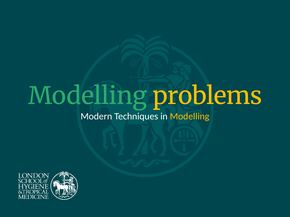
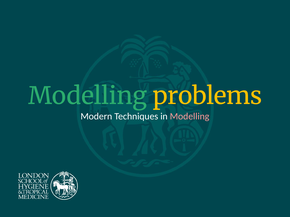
Modelling at (190, 117) colour: yellow -> pink
